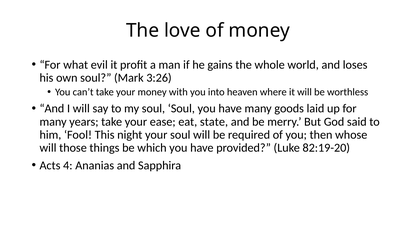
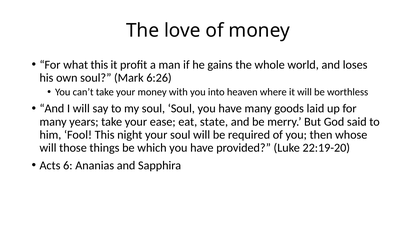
what evil: evil -> this
3:26: 3:26 -> 6:26
82:19-20: 82:19-20 -> 22:19-20
4: 4 -> 6
